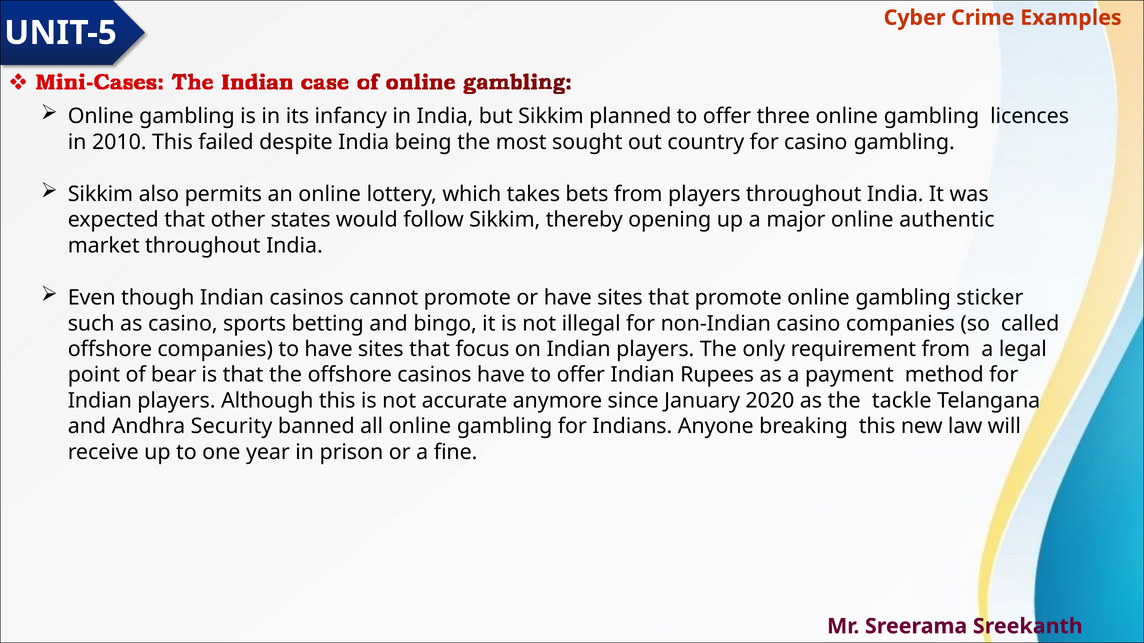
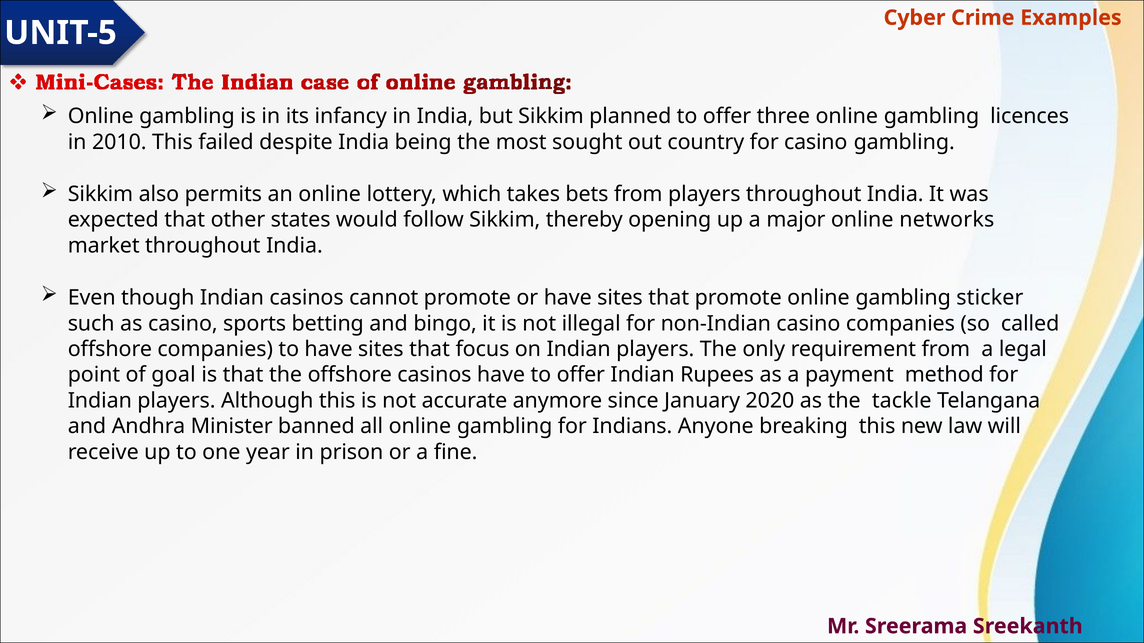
authentic: authentic -> networks
bear: bear -> goal
Security: Security -> Minister
